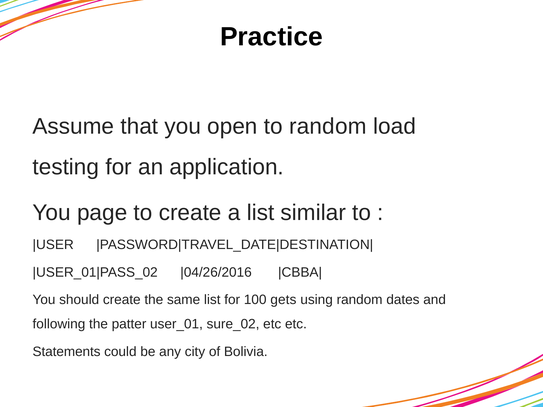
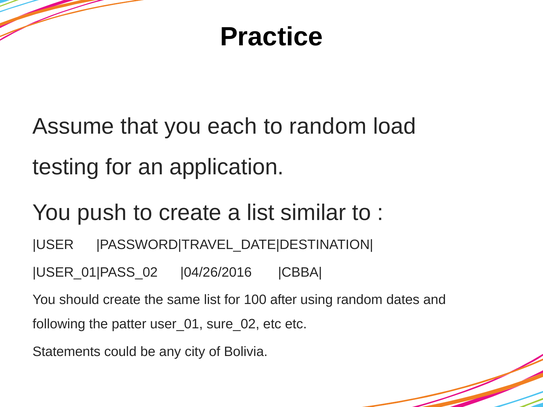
open: open -> each
page: page -> push
gets: gets -> after
